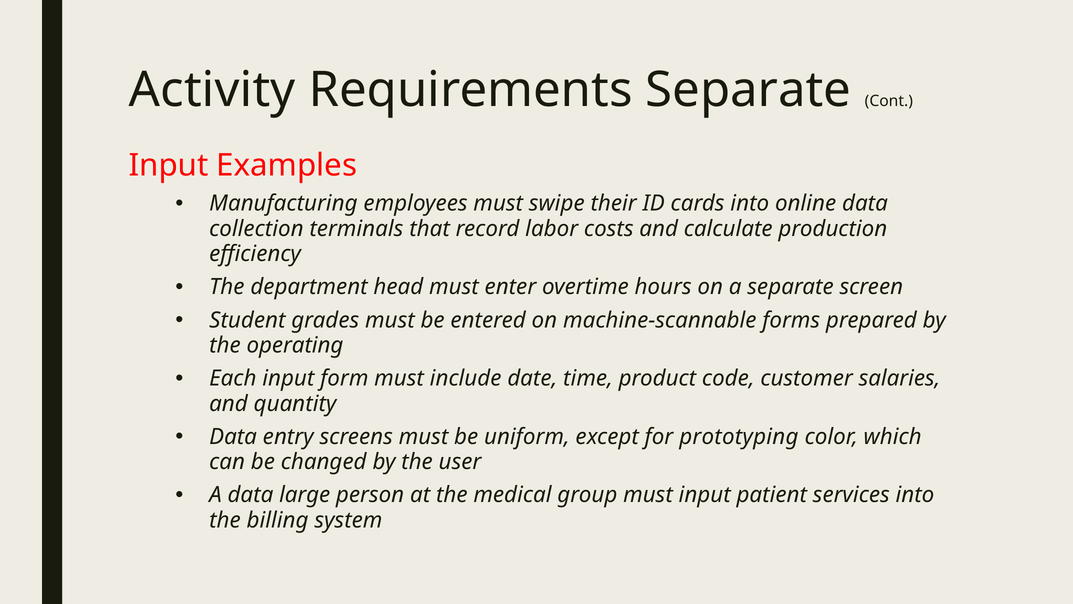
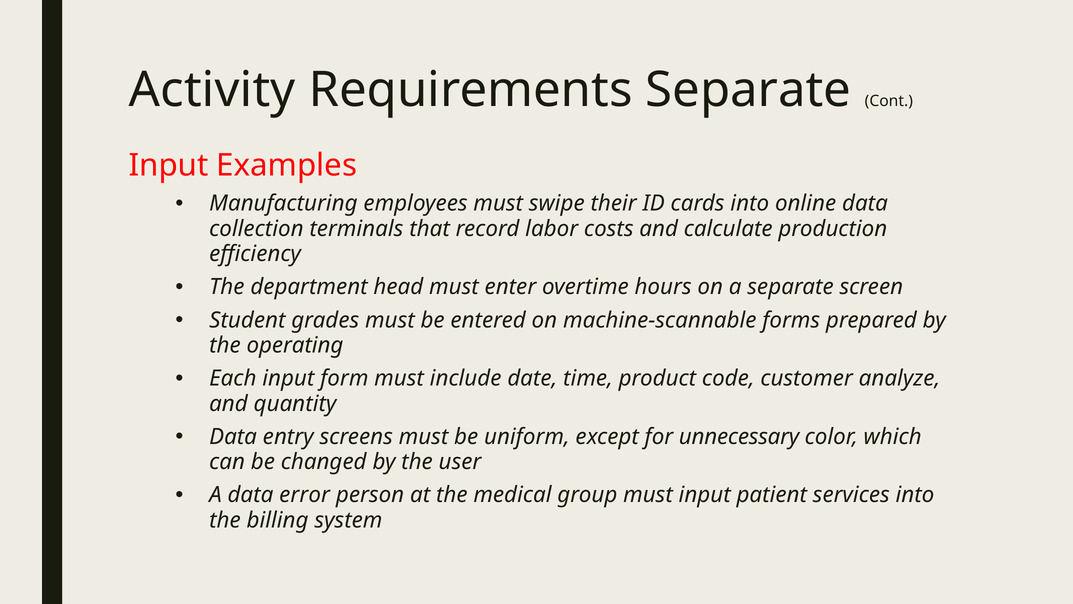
salaries: salaries -> analyze
prototyping: prototyping -> unnecessary
large: large -> error
